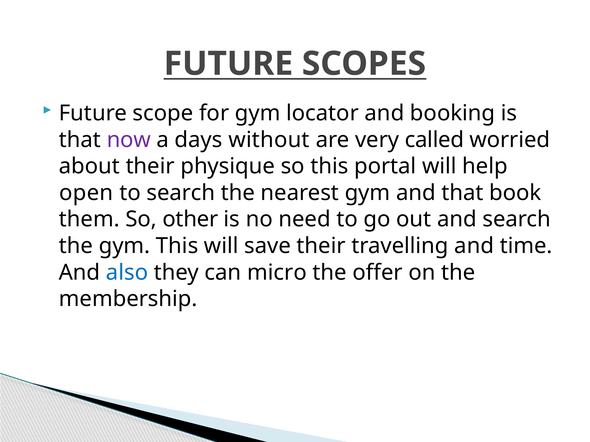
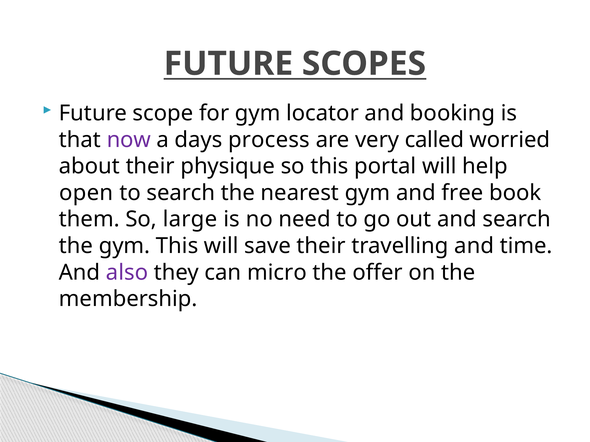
without: without -> process
and that: that -> free
other: other -> large
also colour: blue -> purple
